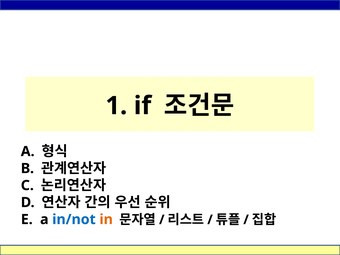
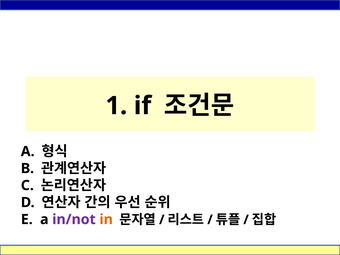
in/not colour: blue -> purple
